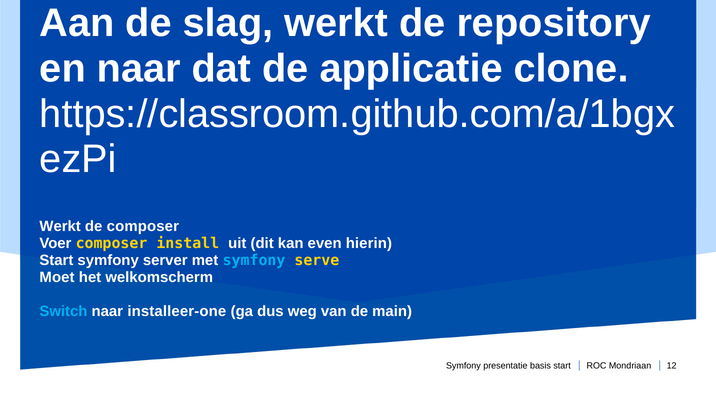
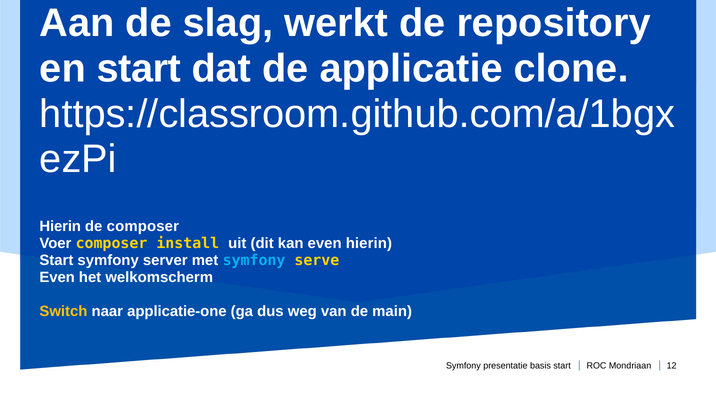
en naar: naar -> start
Werkt at (60, 226): Werkt -> Hierin
Moet at (57, 277): Moet -> Even
Switch colour: light blue -> yellow
installeer-one: installeer-one -> applicatie-one
